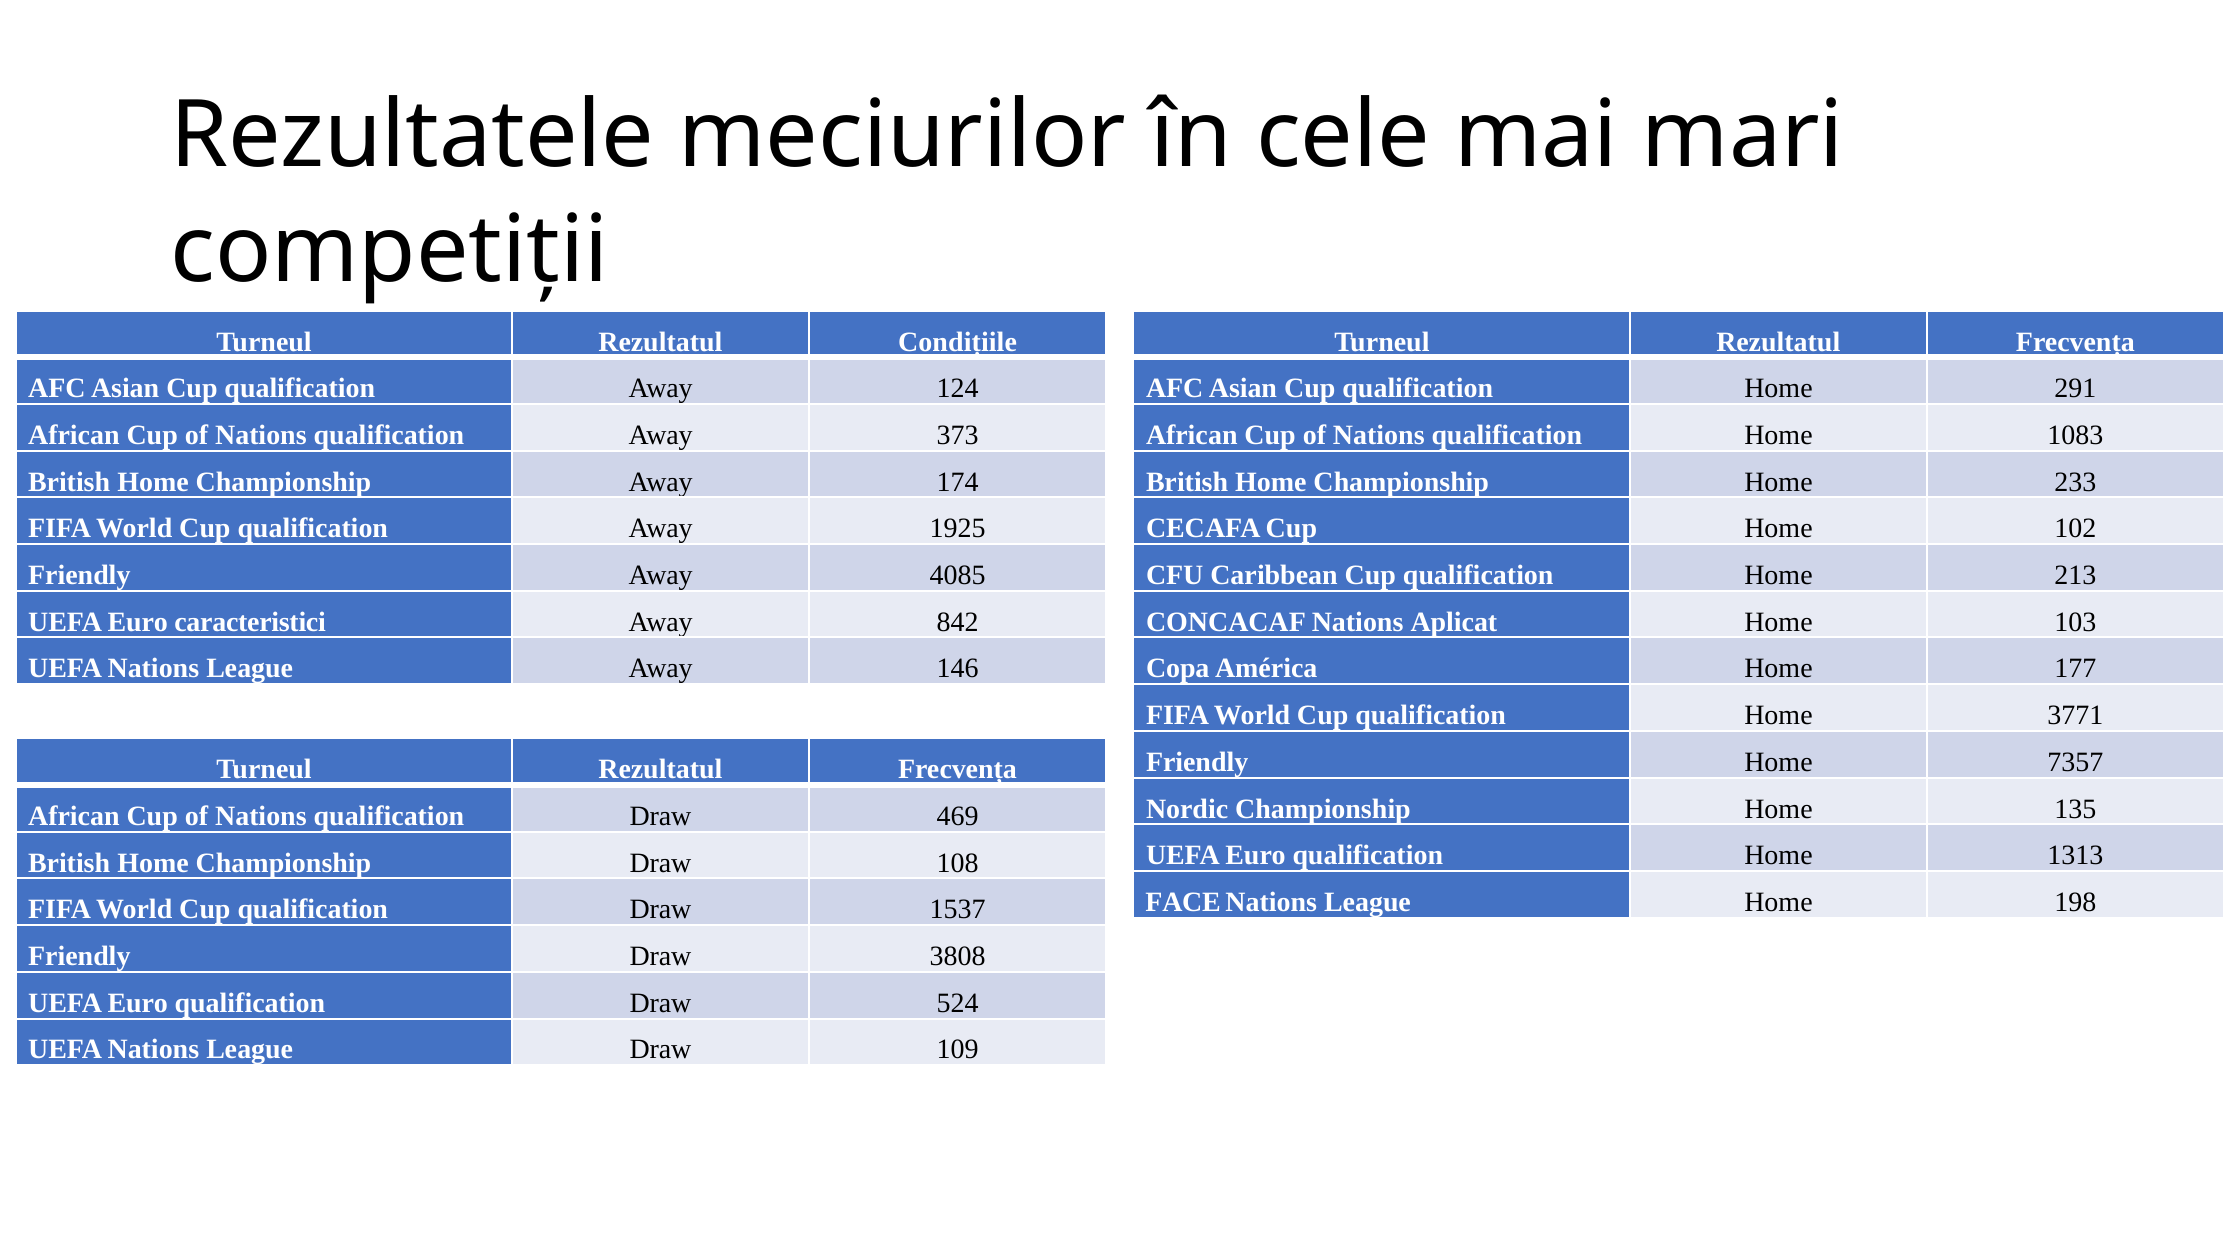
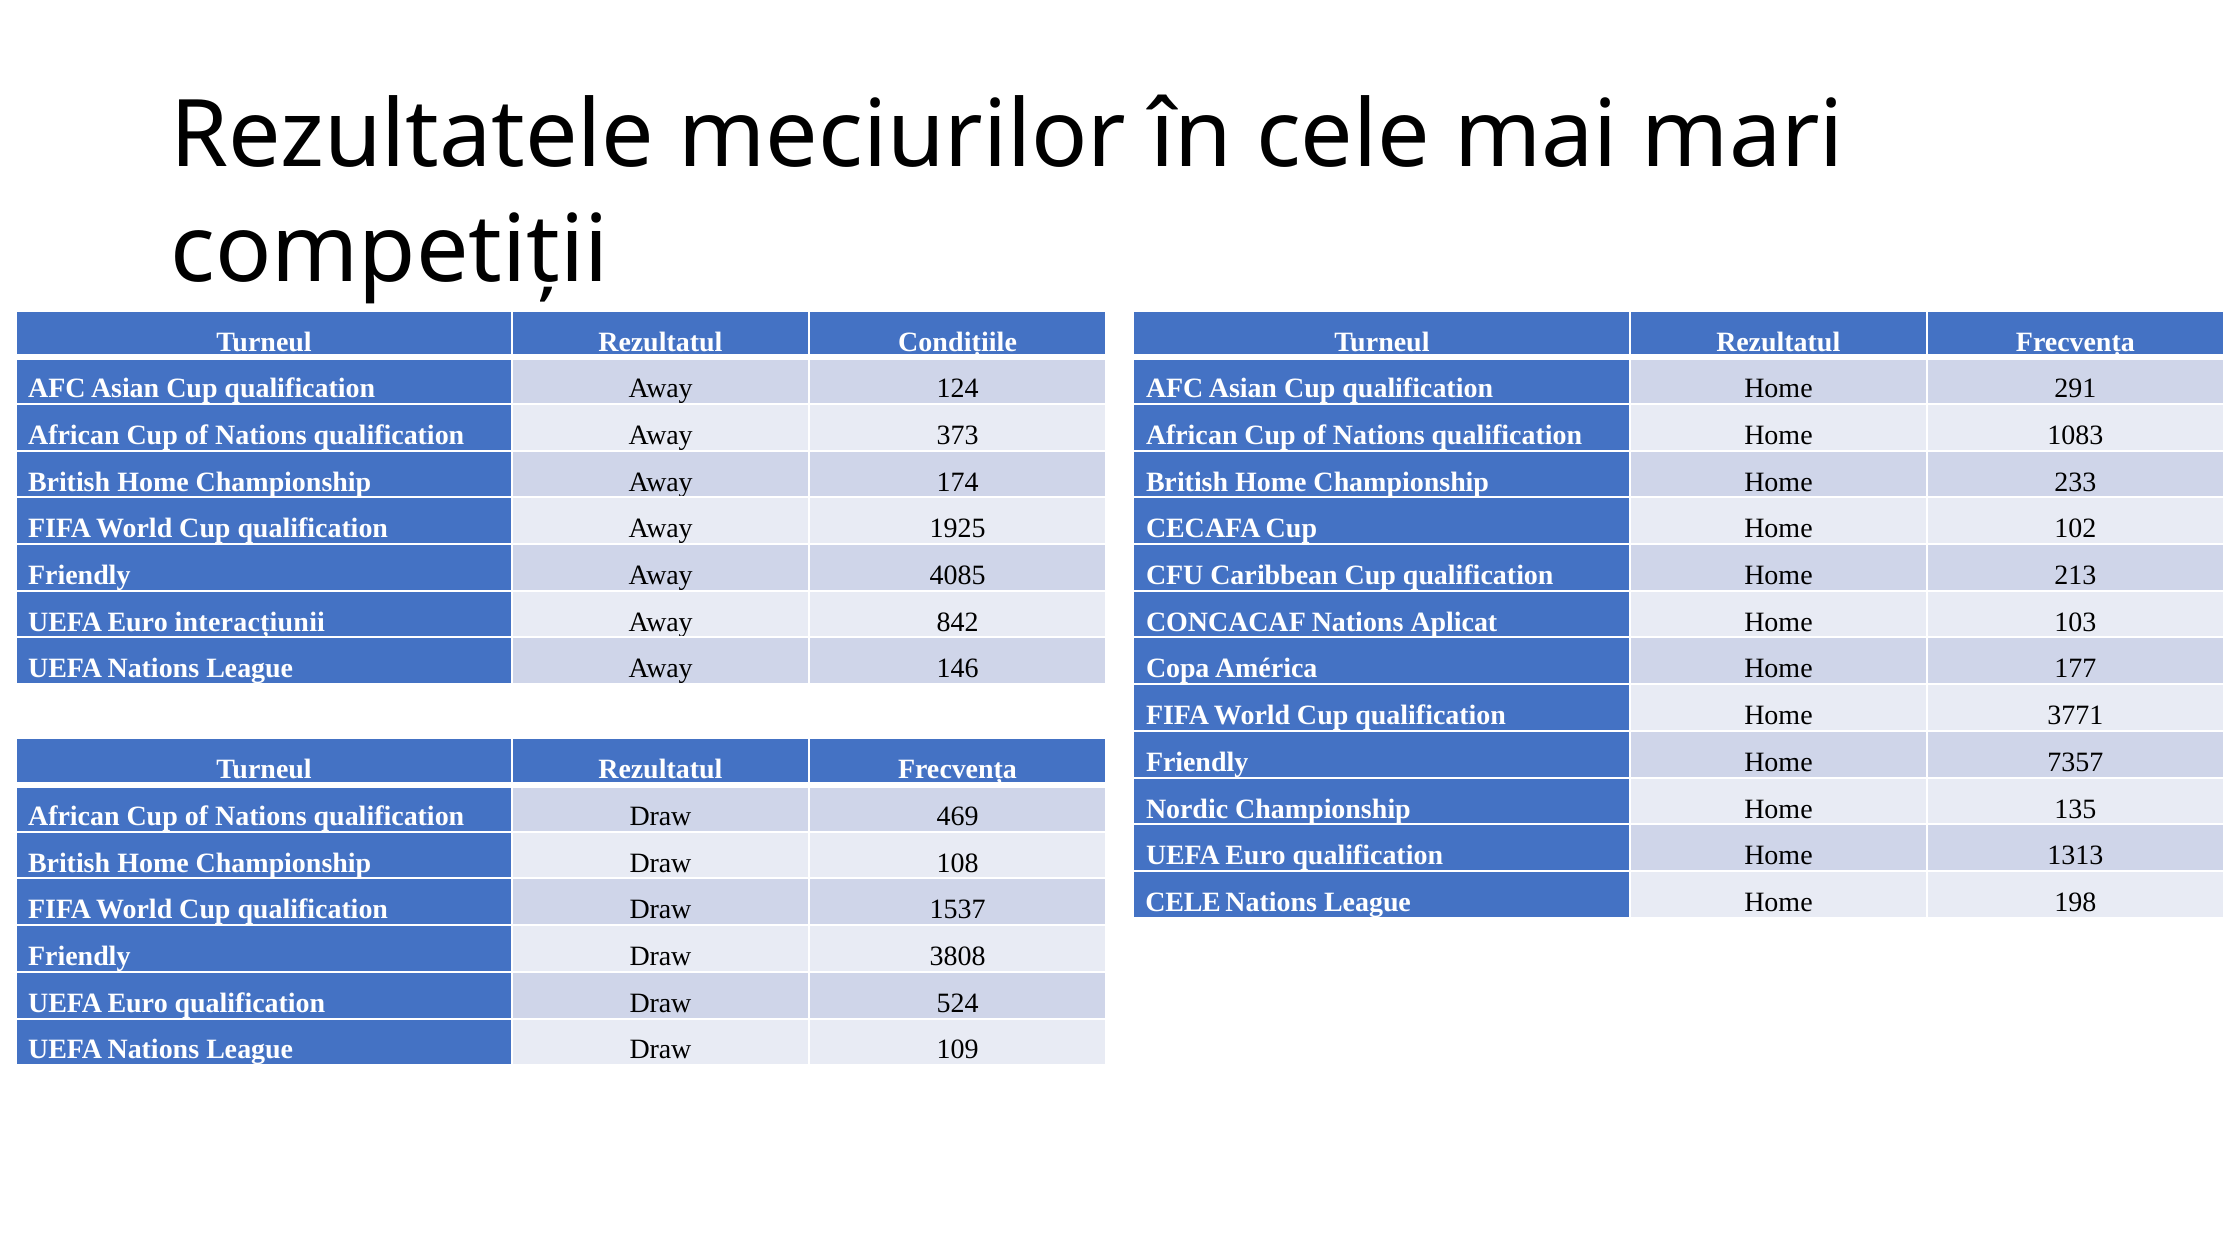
caracteristici: caracteristici -> interacțiunii
FACE at (1183, 902): FACE -> CELE
